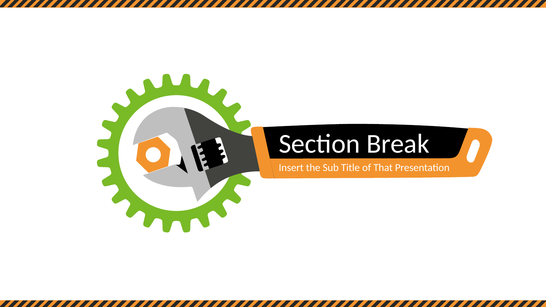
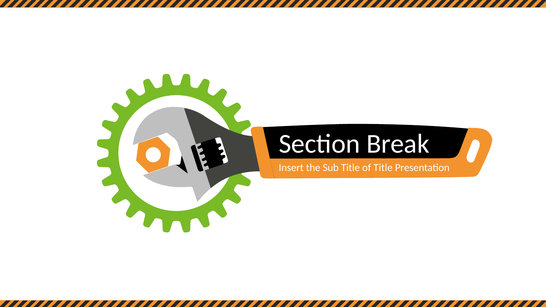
of That: That -> Title
